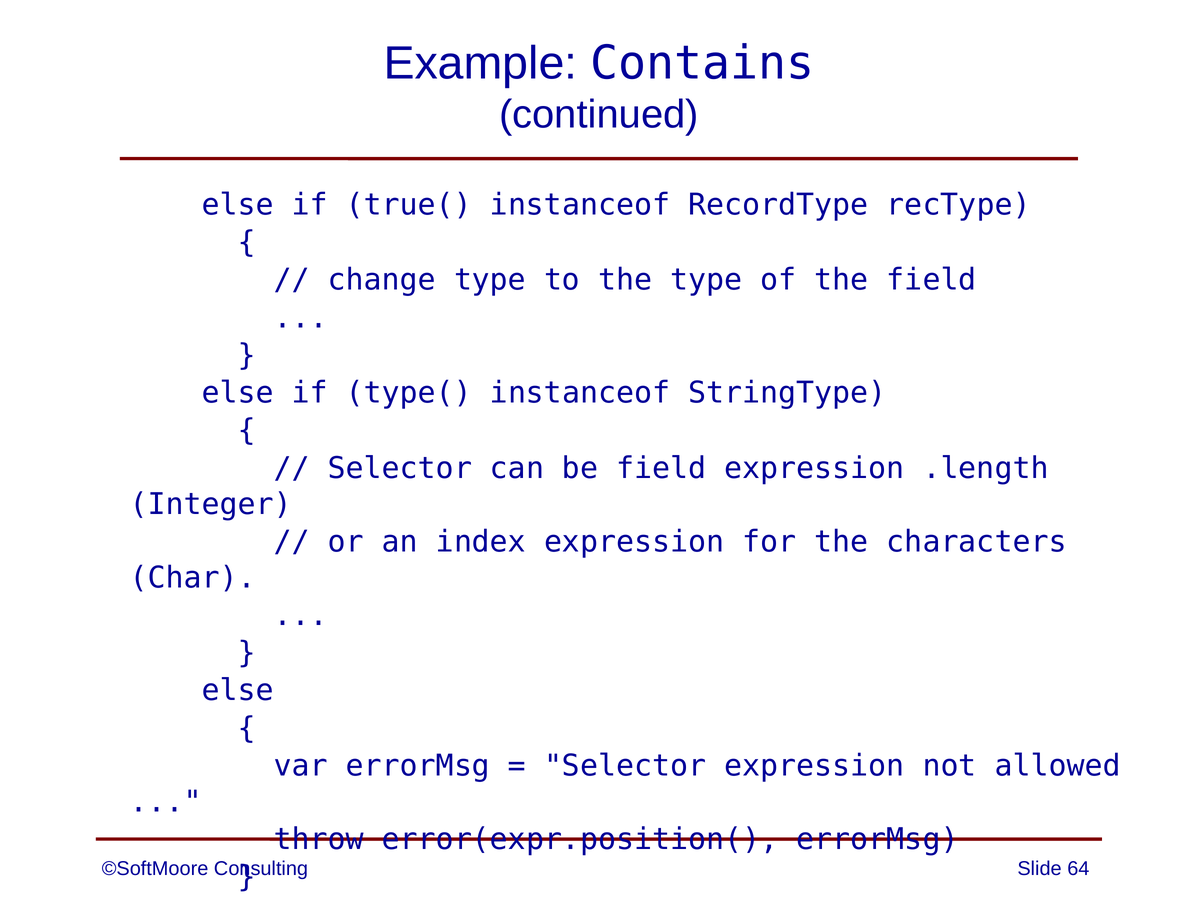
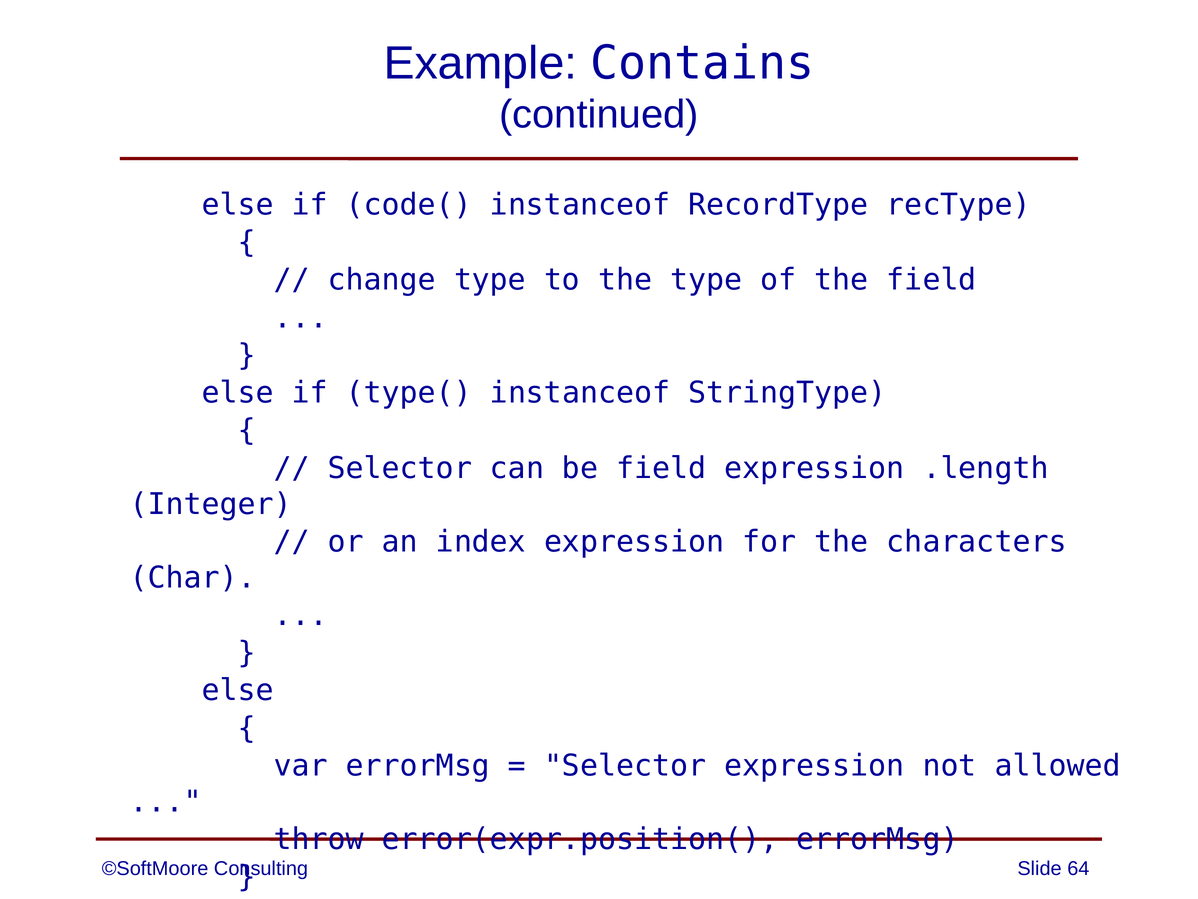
true(: true( -> code(
